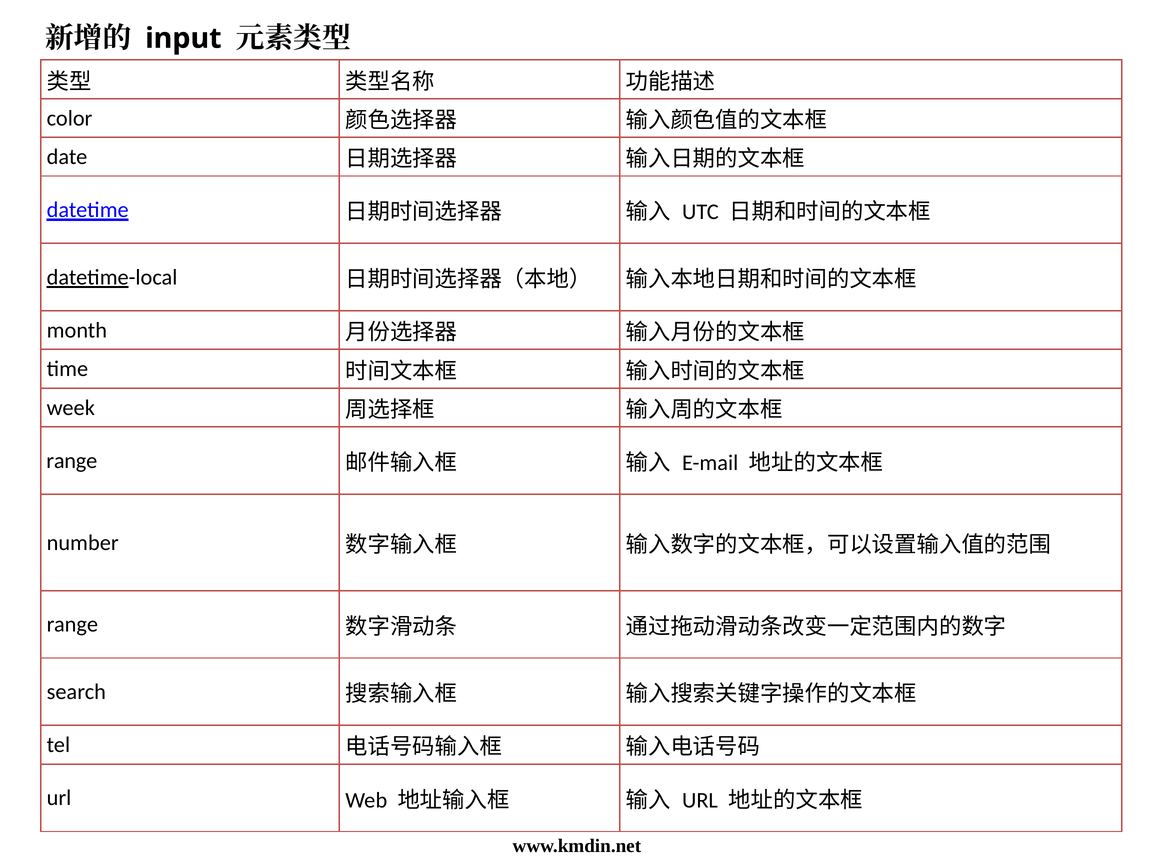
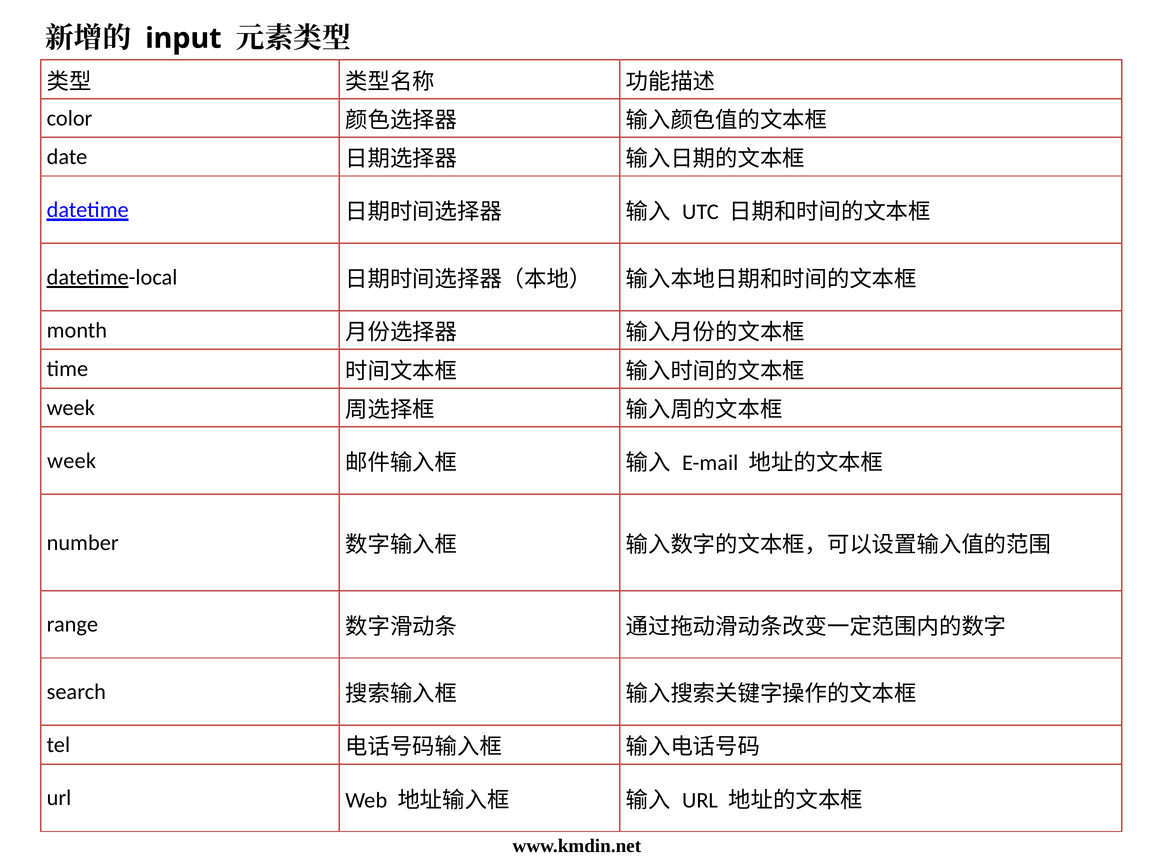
range at (72, 461): range -> week
